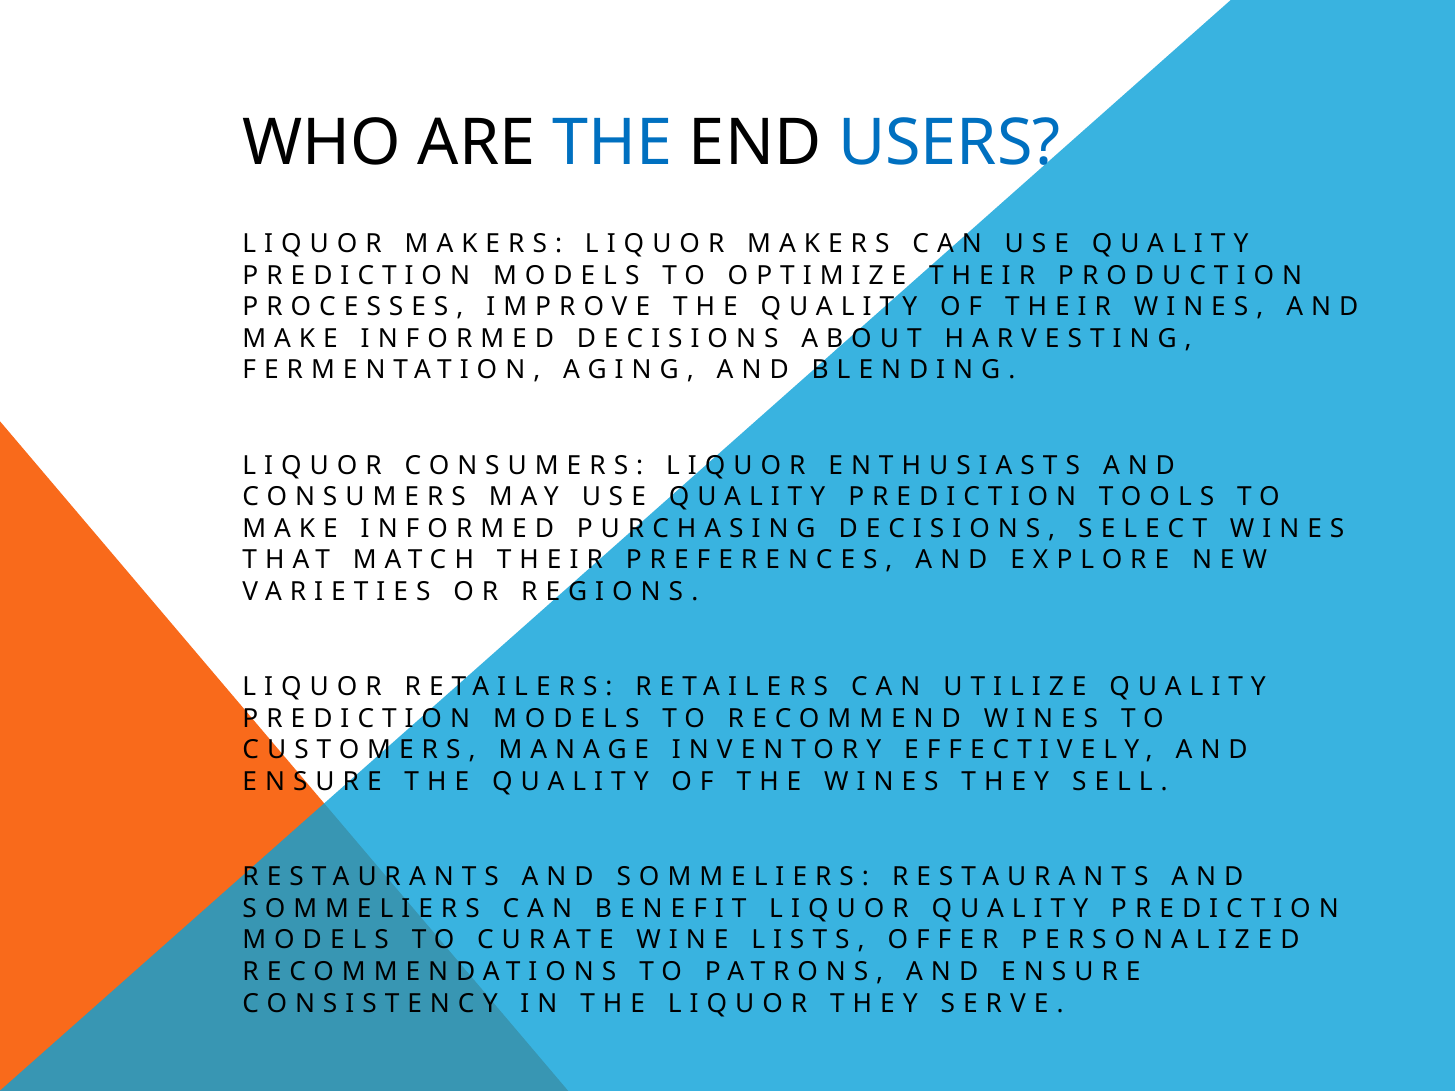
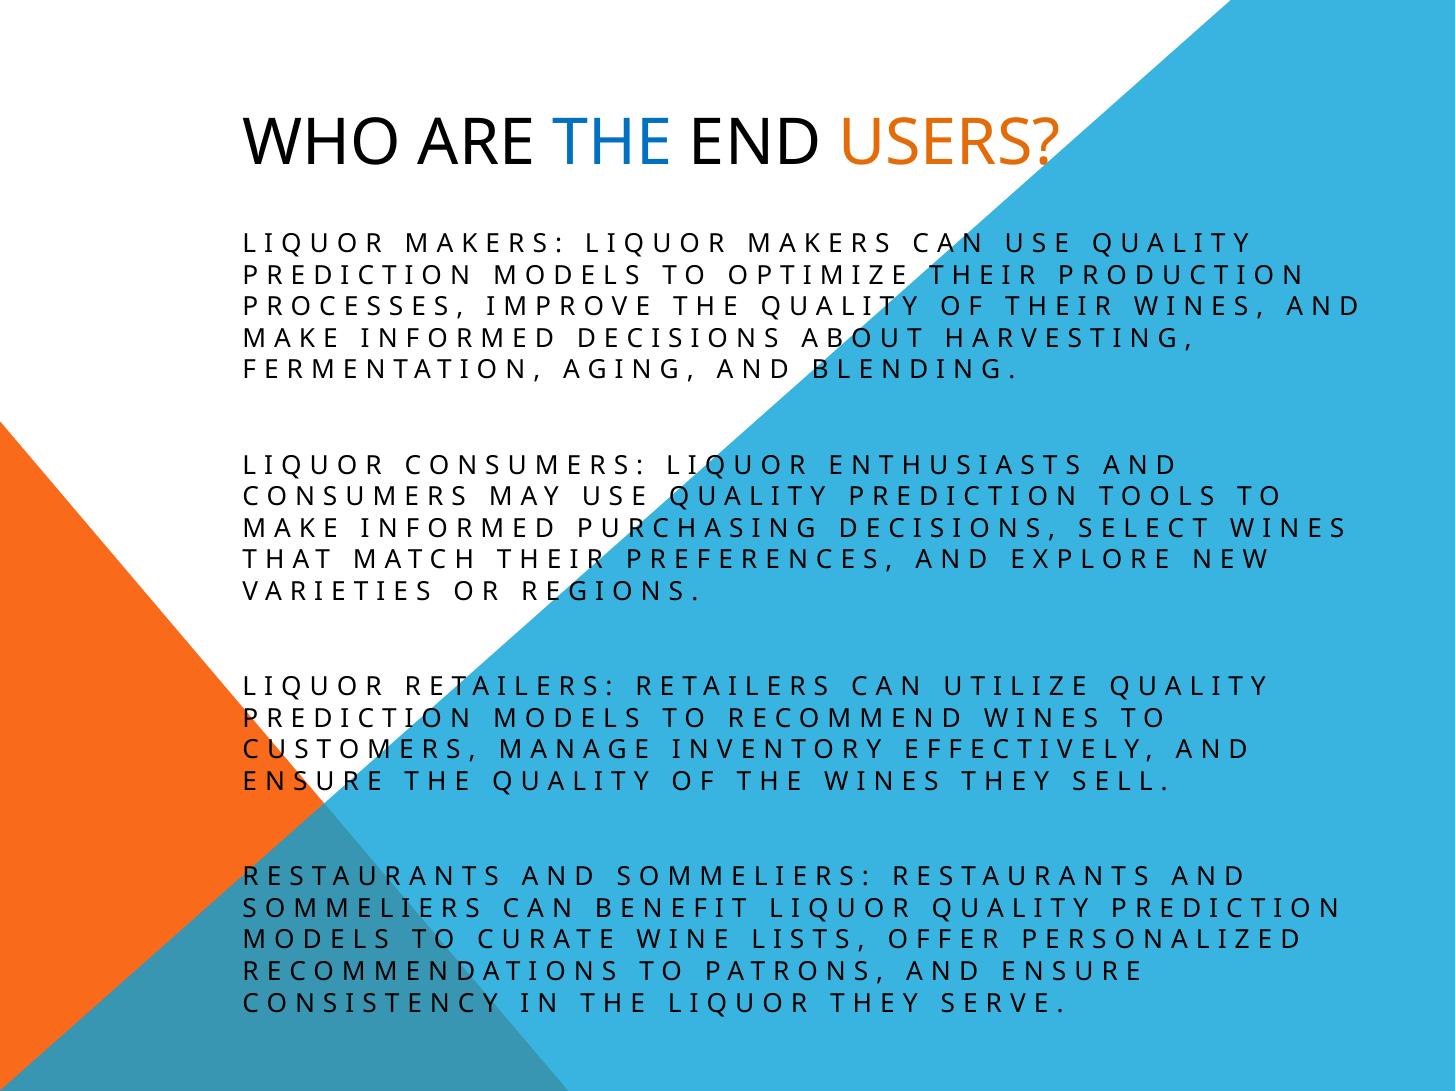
USERS colour: blue -> orange
